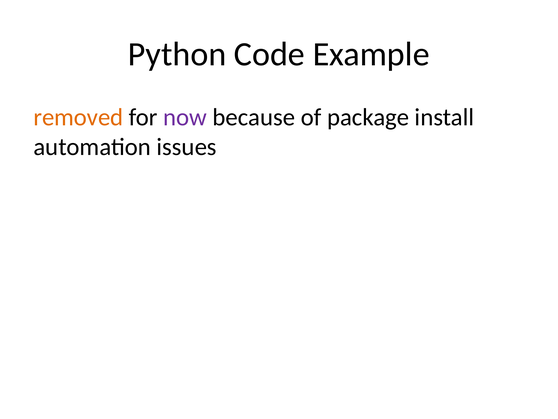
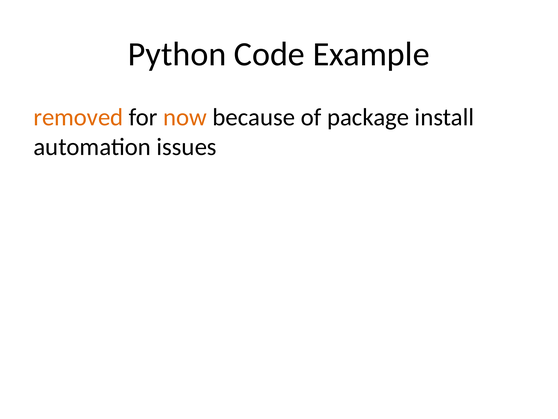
now colour: purple -> orange
